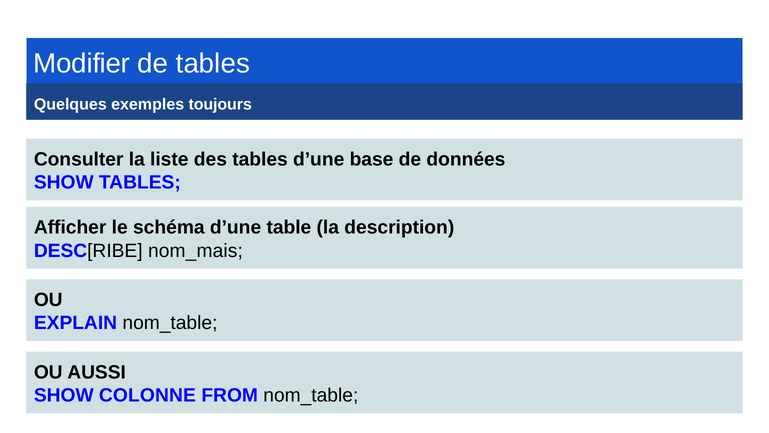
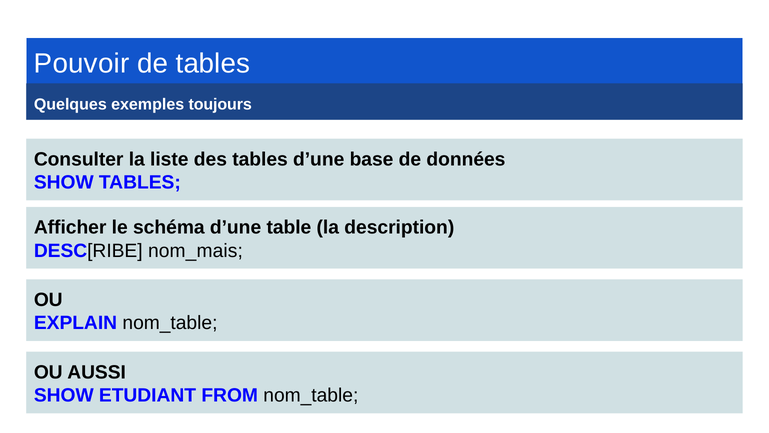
Modifier: Modifier -> Pouvoir
COLONNE: COLONNE -> ETUDIANT
